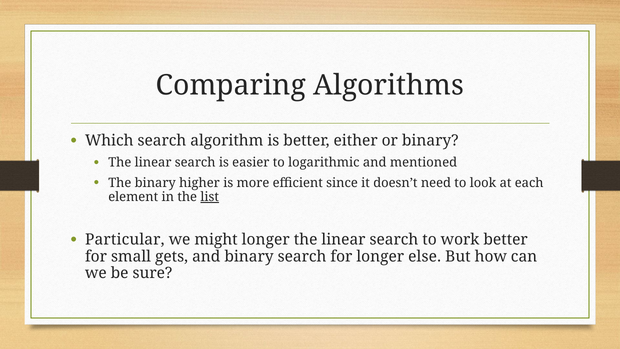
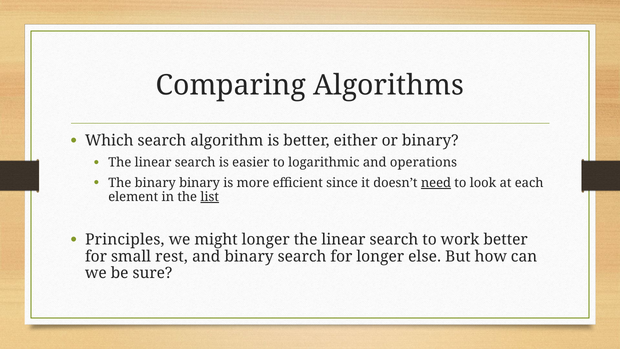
mentioned: mentioned -> operations
binary higher: higher -> binary
need underline: none -> present
Particular: Particular -> Principles
gets: gets -> rest
